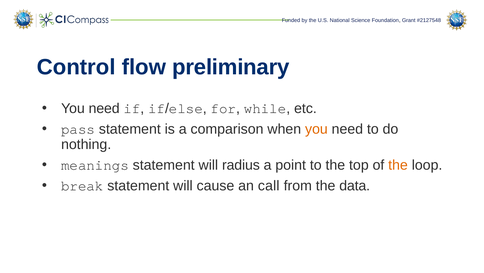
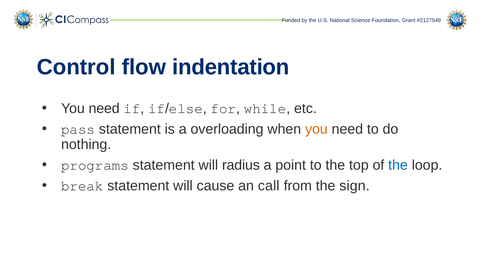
preliminary: preliminary -> indentation
comparison: comparison -> overloading
meanings: meanings -> programs
the at (398, 165) colour: orange -> blue
data: data -> sign
